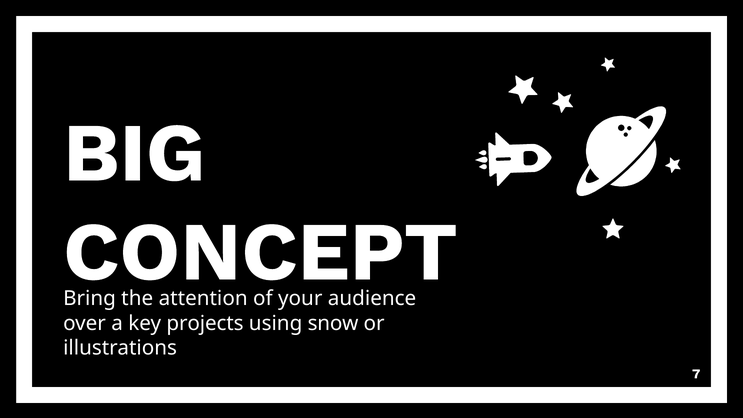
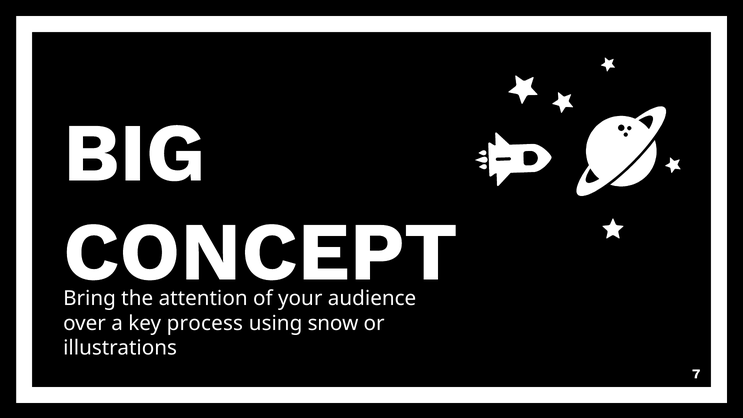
projects: projects -> process
